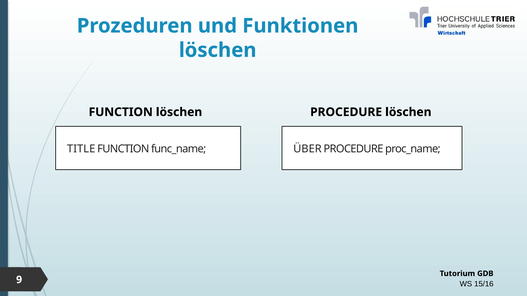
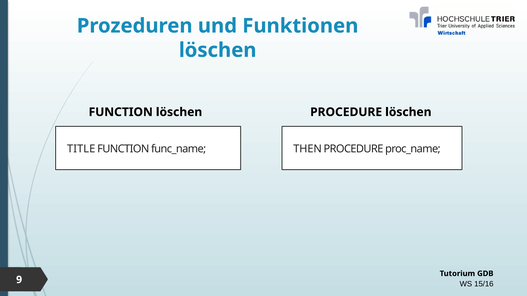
ÜBER: ÜBER -> THEN
